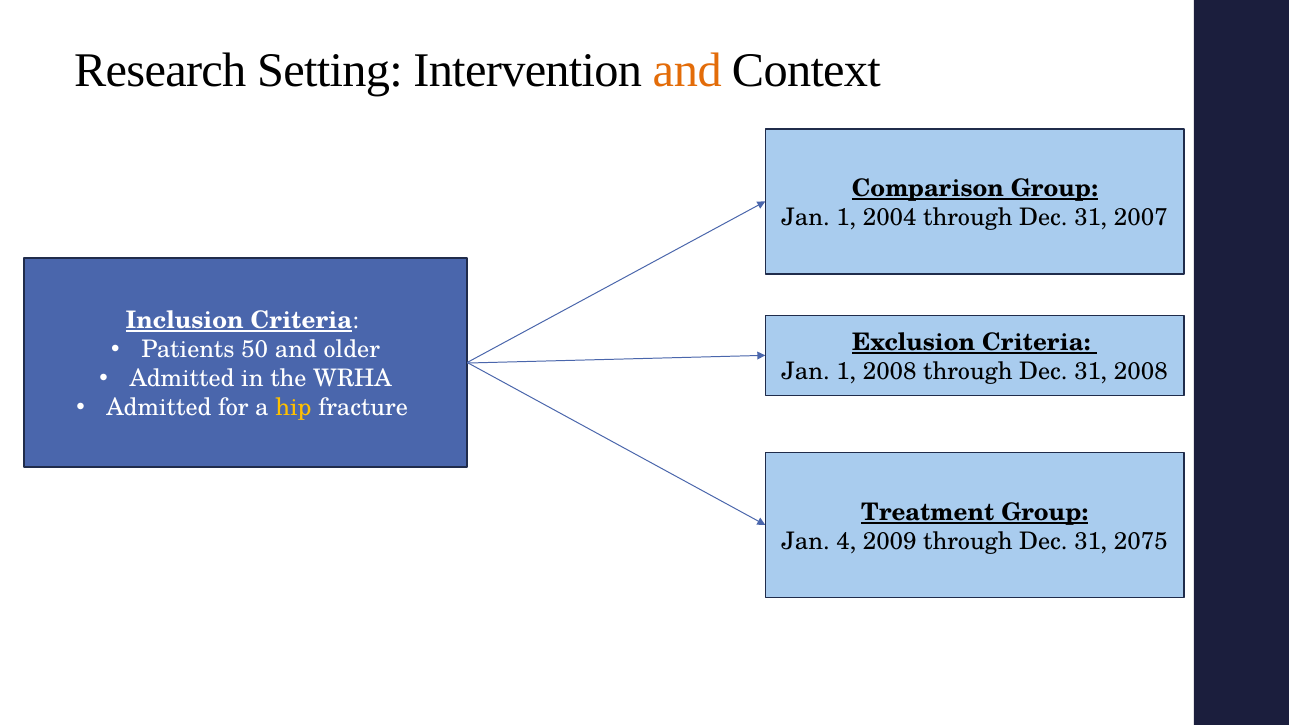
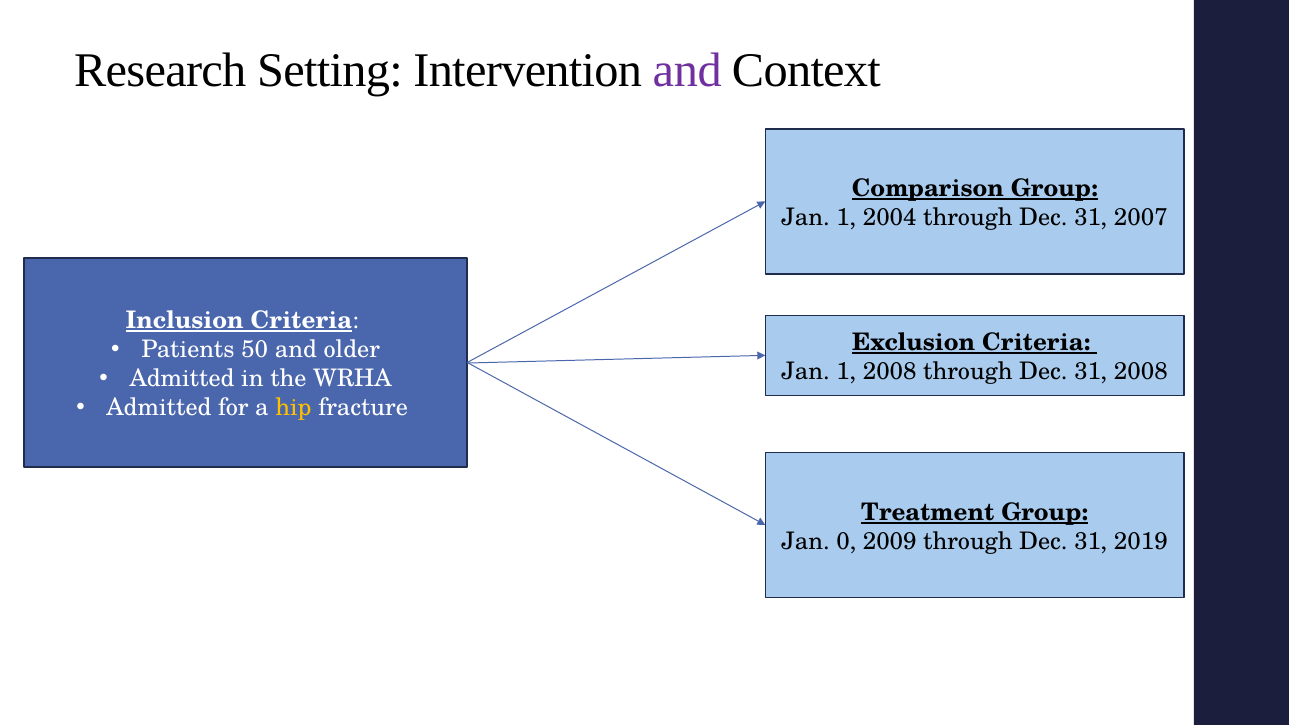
and at (687, 70) colour: orange -> purple
4: 4 -> 0
2075: 2075 -> 2019
